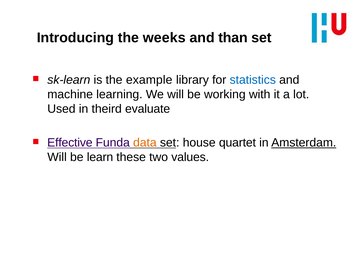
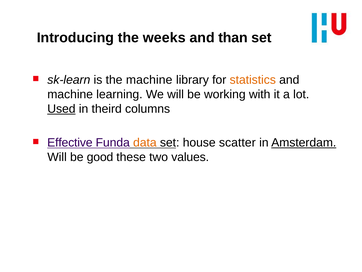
the example: example -> machine
statistics colour: blue -> orange
Used underline: none -> present
evaluate: evaluate -> columns
quartet: quartet -> scatter
learn: learn -> good
